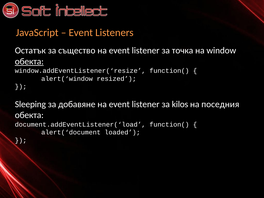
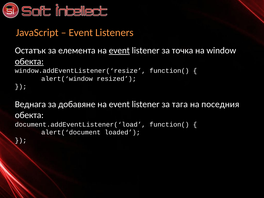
същество: същество -> елемента
event at (119, 51) underline: none -> present
Sleeping: Sleeping -> Веднага
kilos: kilos -> тага
